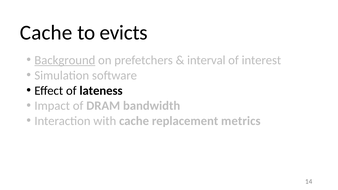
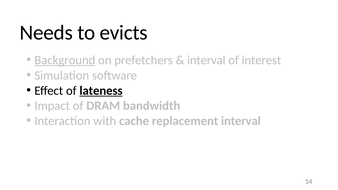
Cache at (46, 33): Cache -> Needs
lateness underline: none -> present
replacement metrics: metrics -> interval
